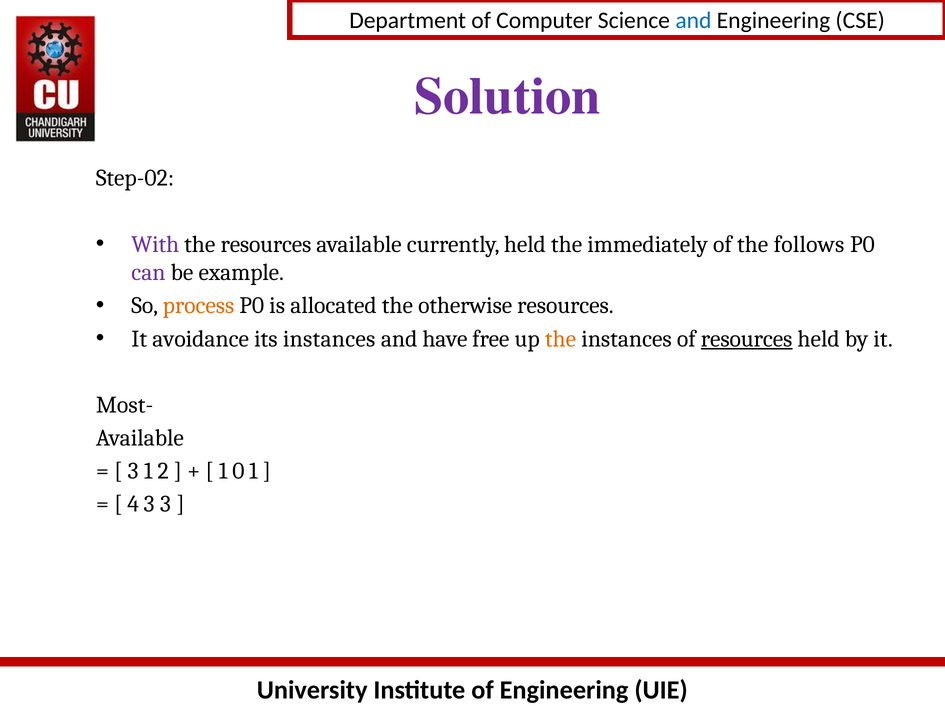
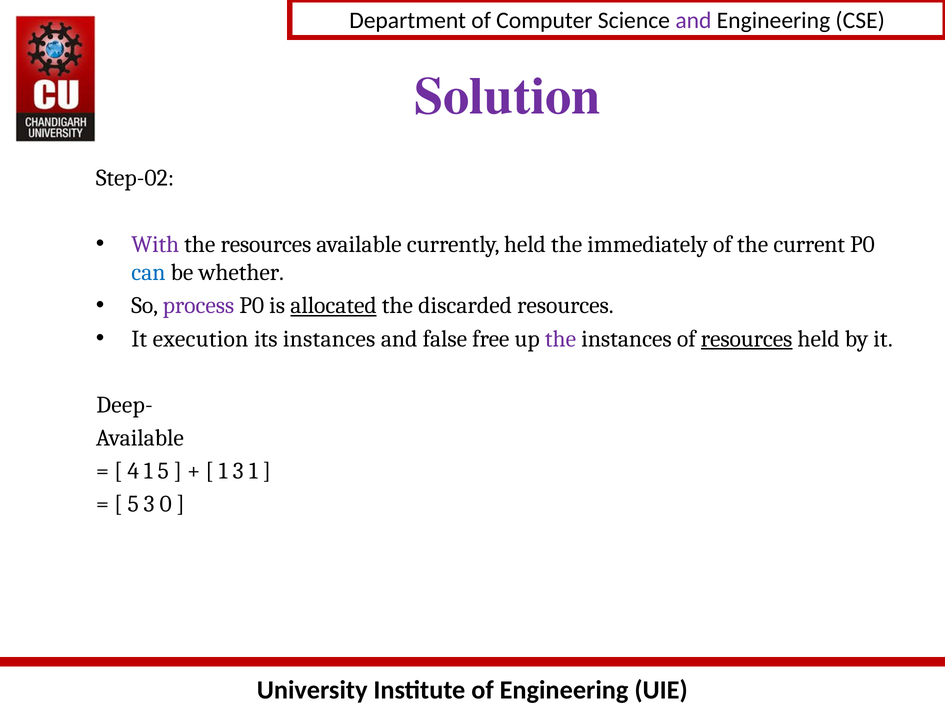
and at (693, 20) colour: blue -> purple
follows: follows -> current
can colour: purple -> blue
example: example -> whether
process colour: orange -> purple
allocated underline: none -> present
otherwise: otherwise -> discarded
avoidance: avoidance -> execution
have: have -> false
the at (561, 339) colour: orange -> purple
Most-: Most- -> Deep-
3 at (133, 471): 3 -> 4
1 2: 2 -> 5
1 0: 0 -> 3
4 at (133, 504): 4 -> 5
3 3: 3 -> 0
